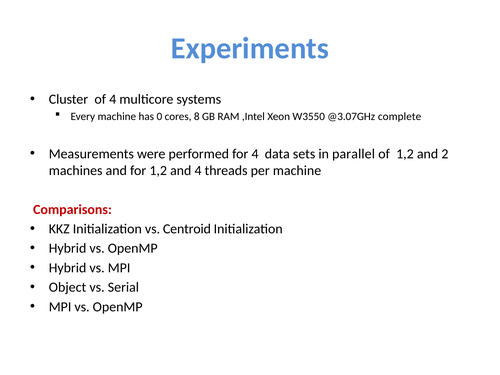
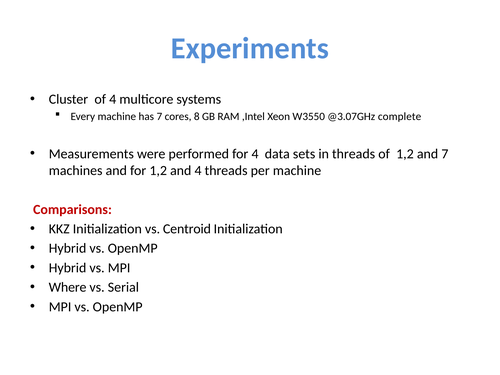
has 0: 0 -> 7
in parallel: parallel -> threads
and 2: 2 -> 7
Object: Object -> Where
